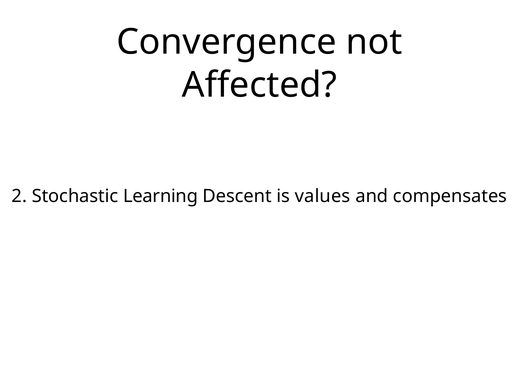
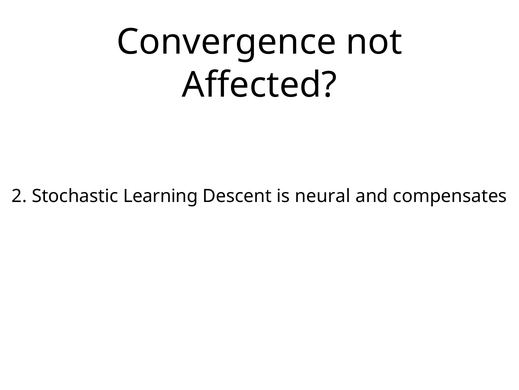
values: values -> neural
